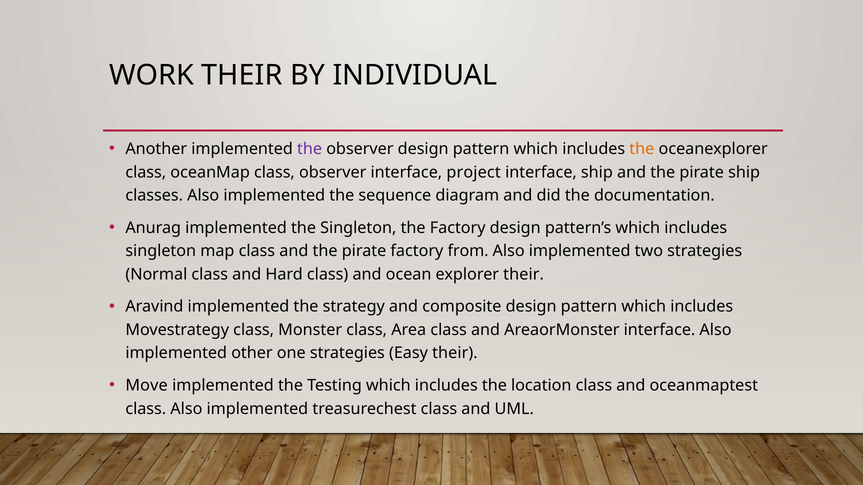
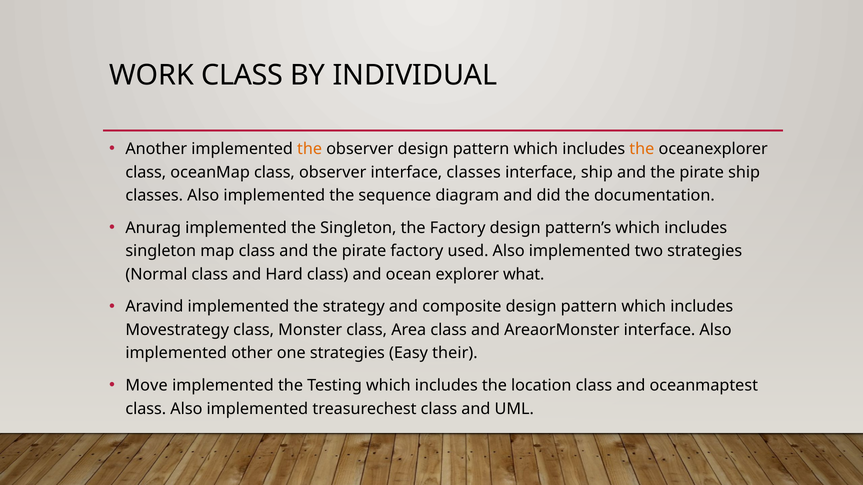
WORK THEIR: THEIR -> CLASS
the at (310, 149) colour: purple -> orange
interface project: project -> classes
from: from -> used
explorer their: their -> what
